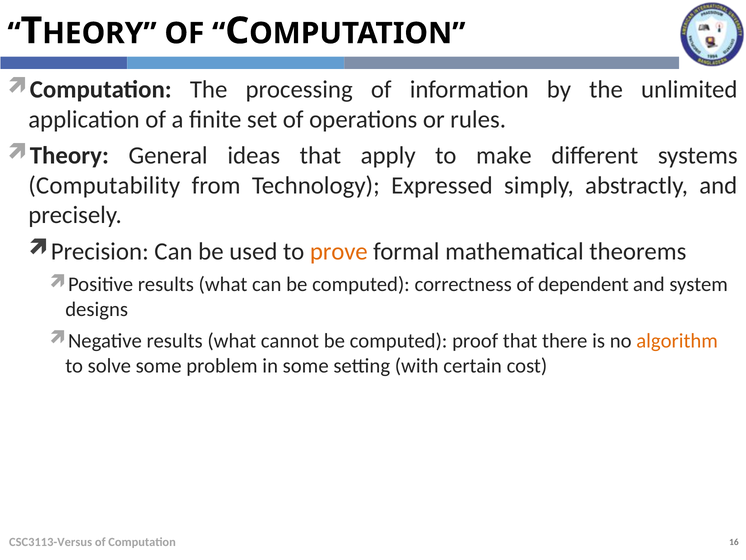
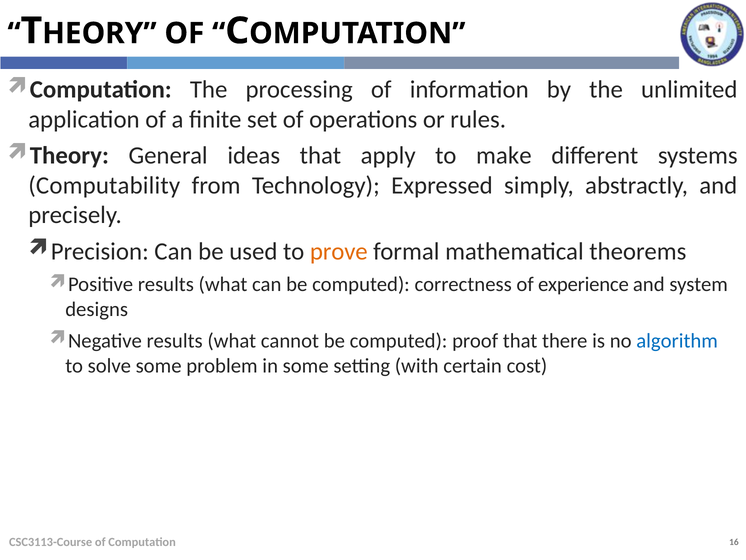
dependent: dependent -> experience
algorithm colour: orange -> blue
CSC3113-Versus: CSC3113-Versus -> CSC3113-Course
